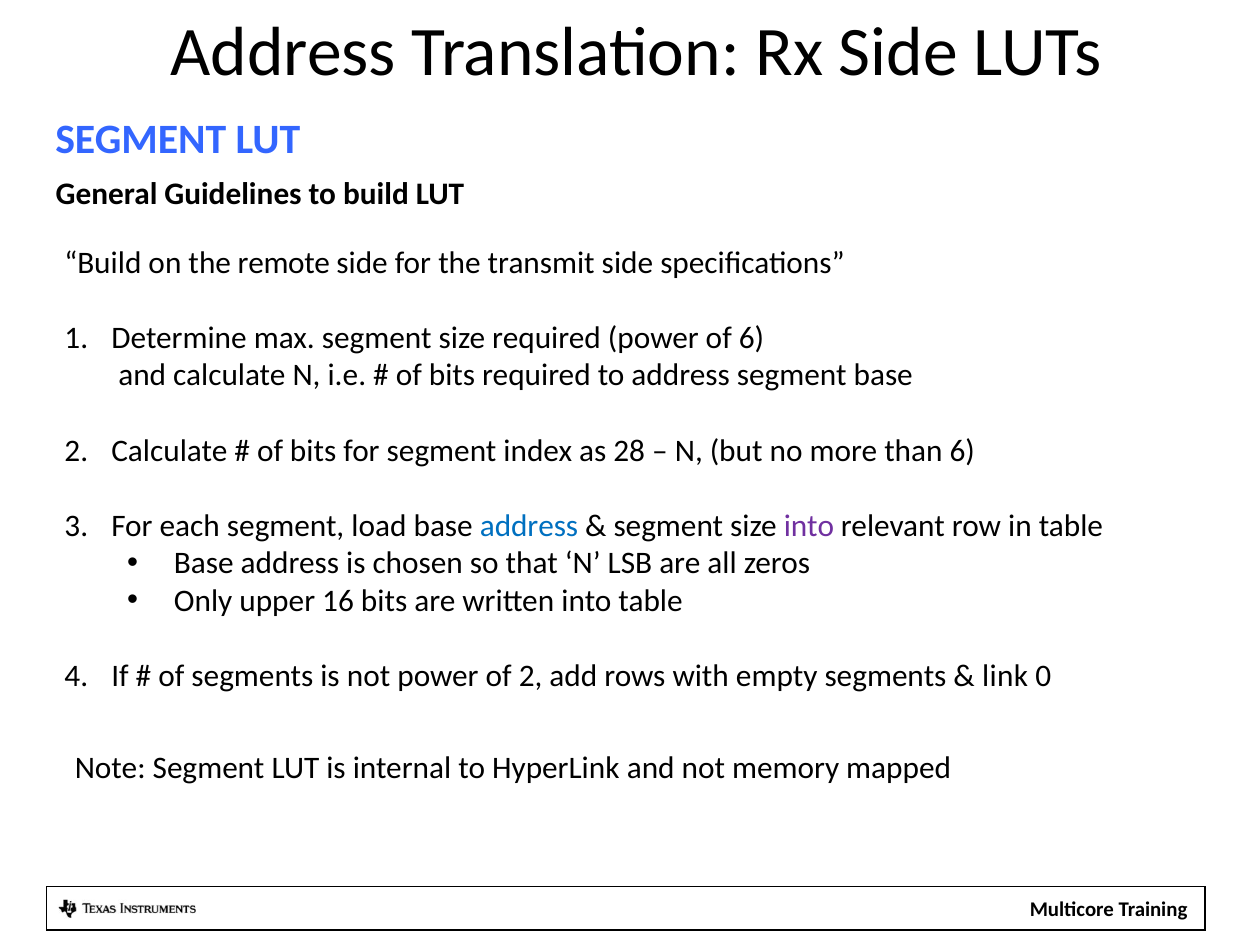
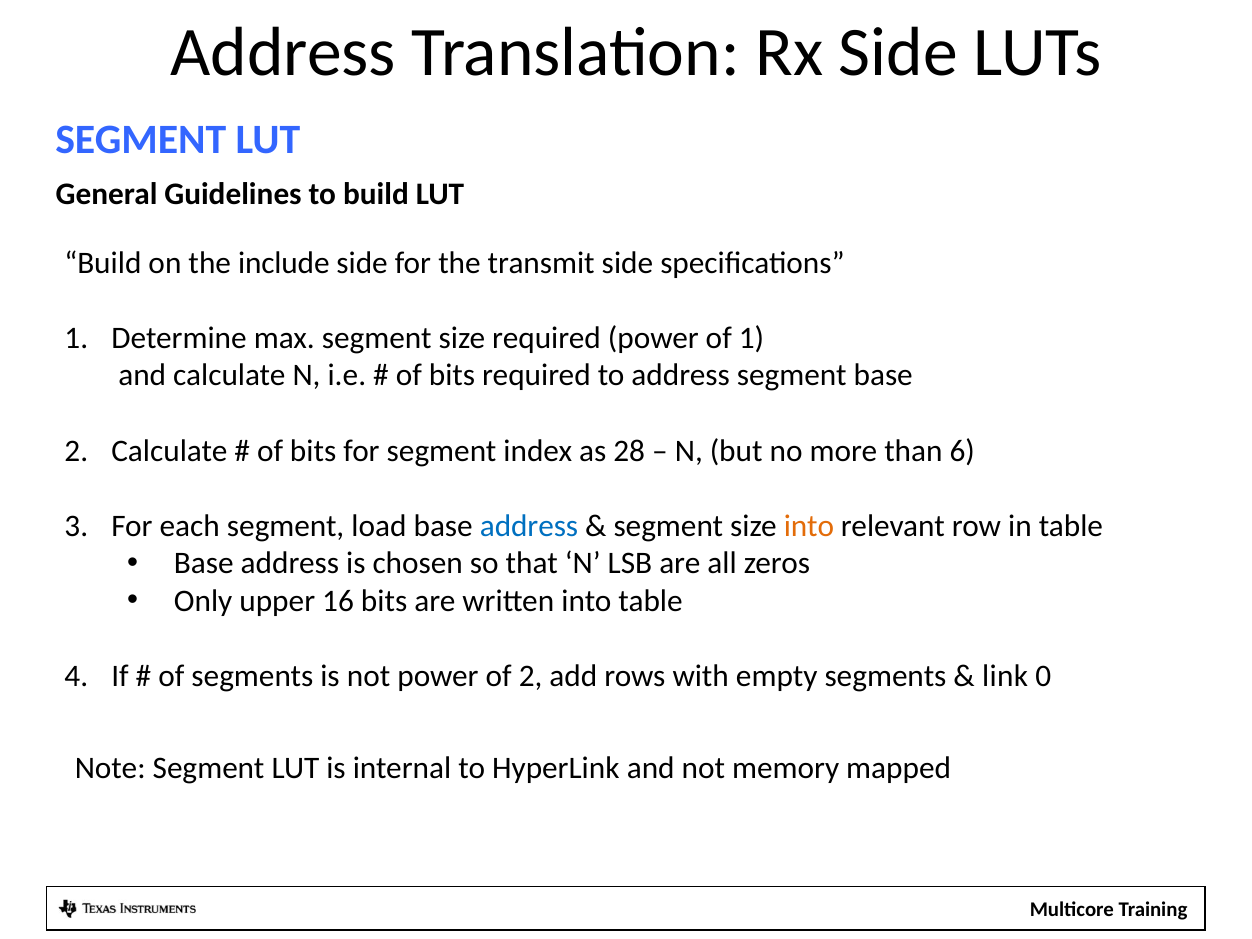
remote: remote -> include
of 6: 6 -> 1
into at (809, 526) colour: purple -> orange
